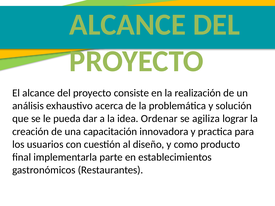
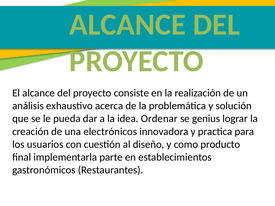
agiliza: agiliza -> genius
capacitación: capacitación -> electrónicos
